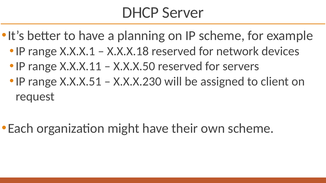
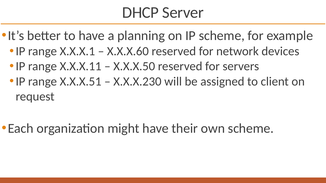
X.X.X.18: X.X.X.18 -> X.X.X.60
